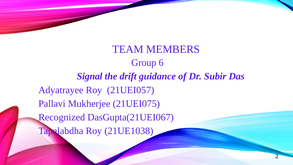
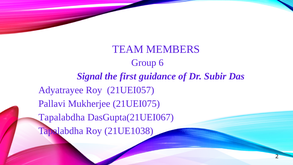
drift: drift -> first
Recognized at (62, 117): Recognized -> Tapalabdha
